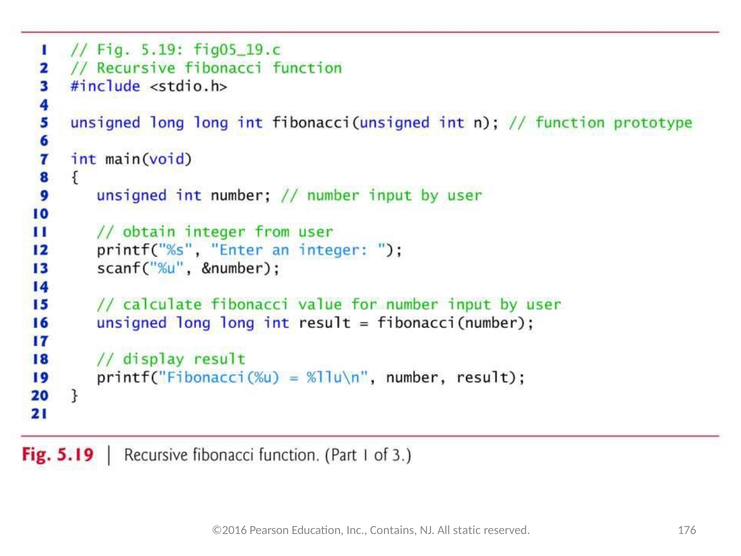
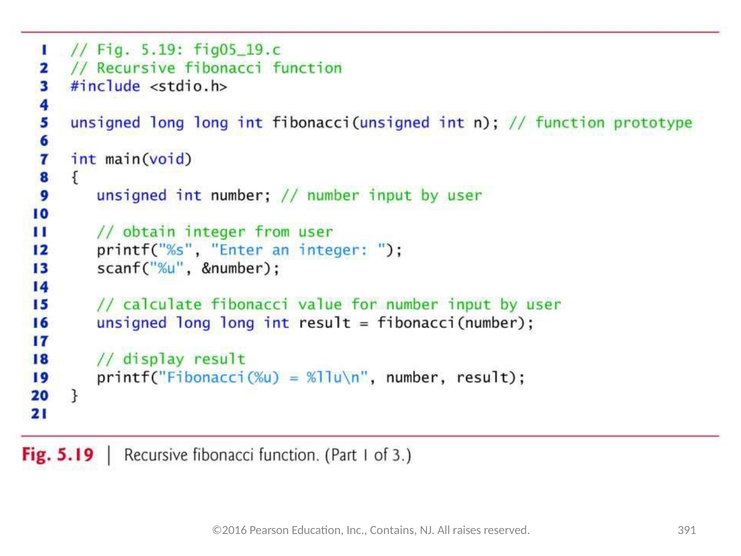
static: static -> raises
176: 176 -> 391
